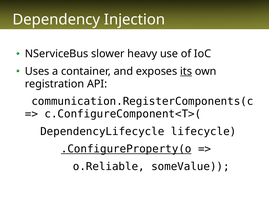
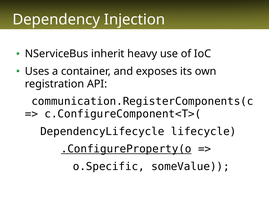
slower: slower -> inherit
its underline: present -> none
o.Reliable: o.Reliable -> o.Specific
